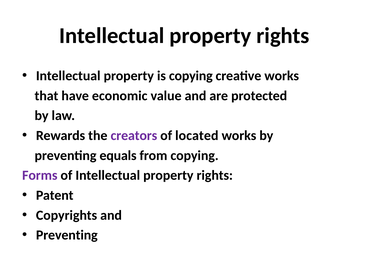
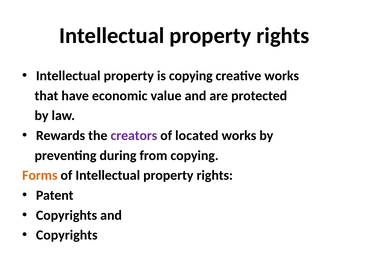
equals: equals -> during
Forms colour: purple -> orange
Preventing at (67, 235): Preventing -> Copyrights
